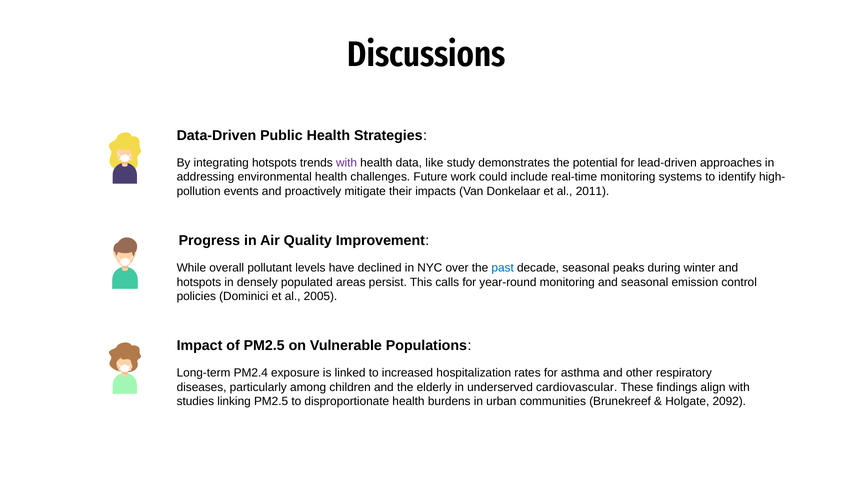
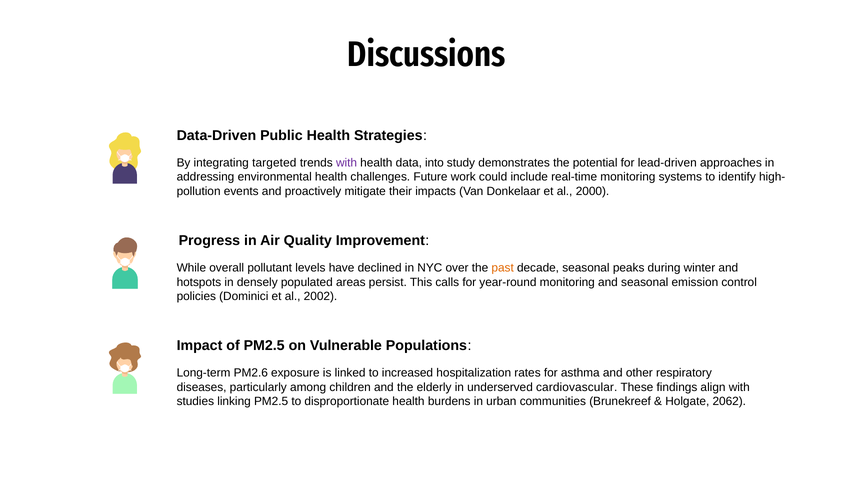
integrating hotspots: hotspots -> targeted
like: like -> into
2011: 2011 -> 2000
past colour: blue -> orange
2005: 2005 -> 2002
PM2.4: PM2.4 -> PM2.6
2092: 2092 -> 2062
